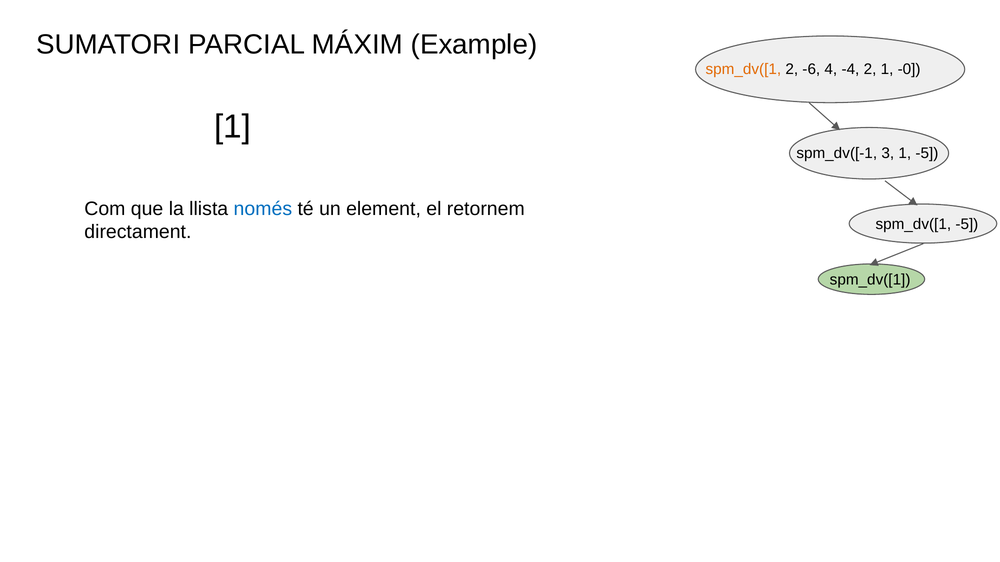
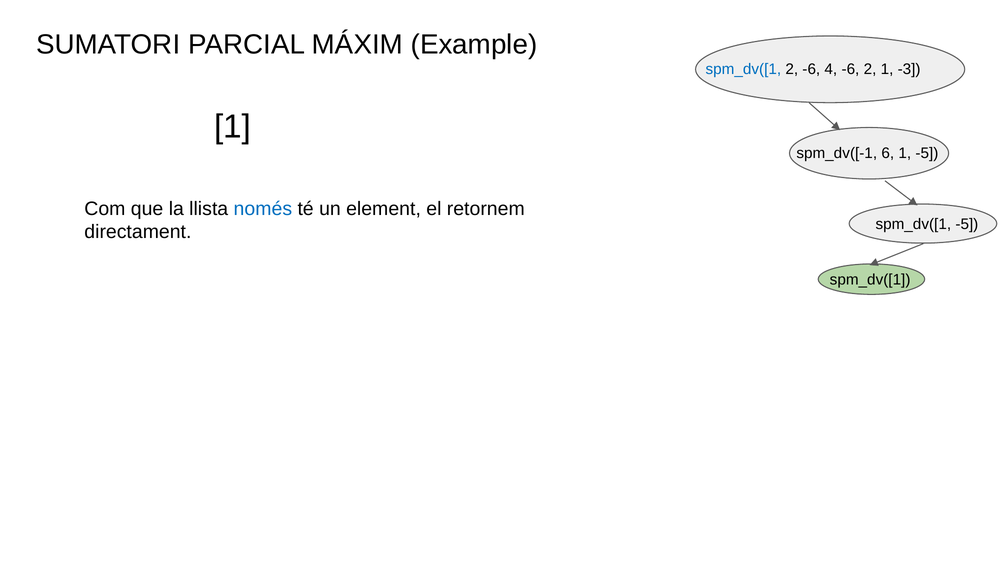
spm_dv([1 at (743, 69) colour: orange -> blue
4 -4: -4 -> -6
-0: -0 -> -3
3: 3 -> 6
